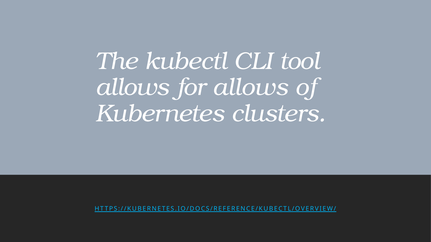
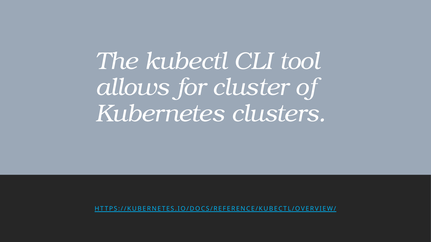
for allows: allows -> cluster
